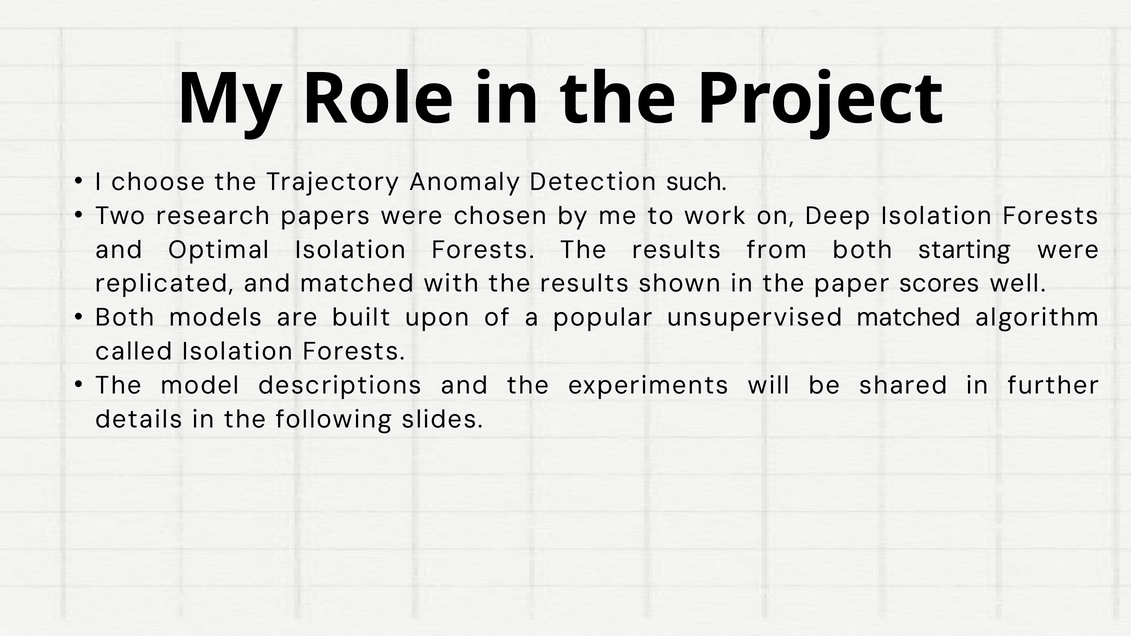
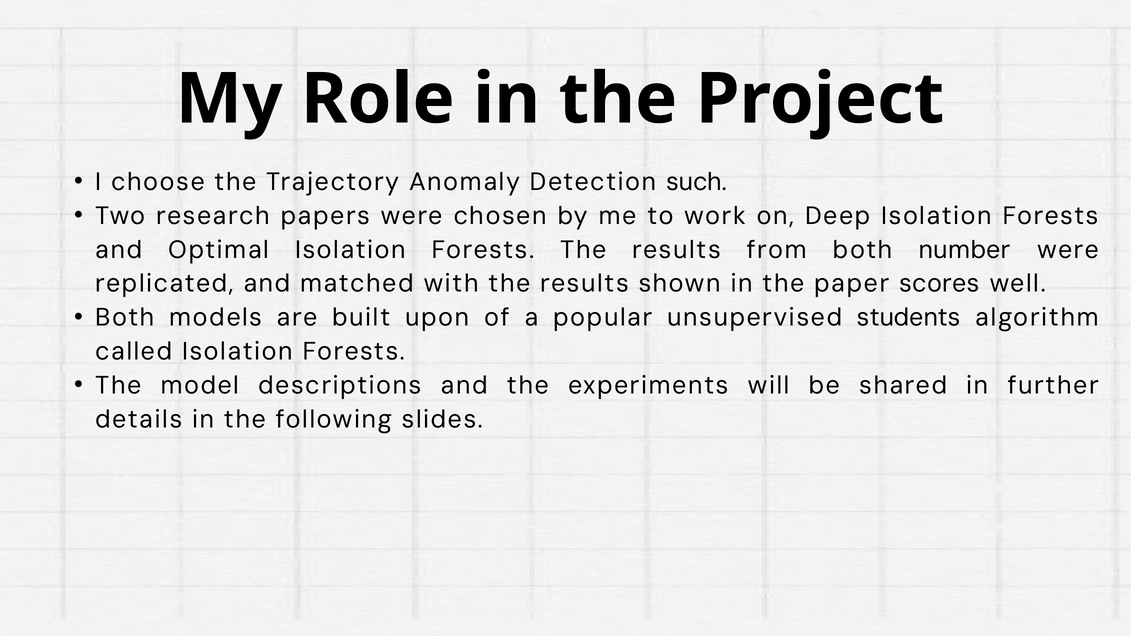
starting: starting -> number
unsupervised matched: matched -> students
